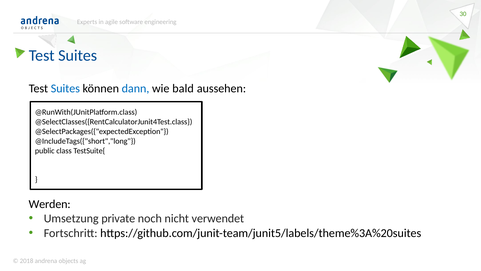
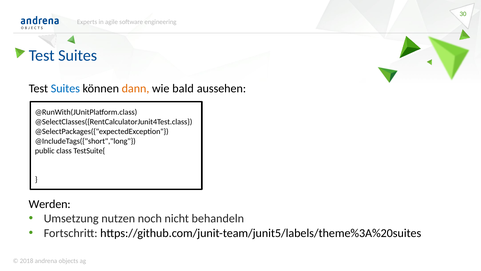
dann colour: blue -> orange
private: private -> nutzen
verwendet: verwendet -> behandeln
